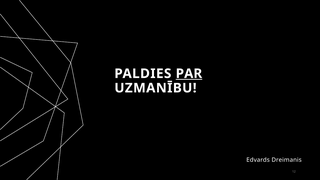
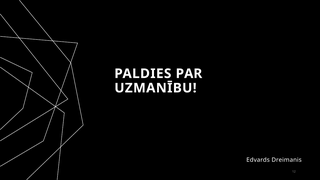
PAR underline: present -> none
